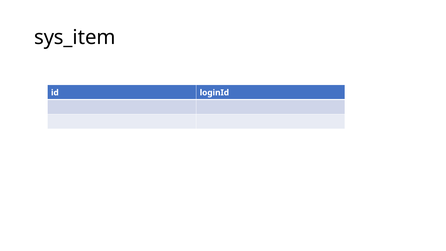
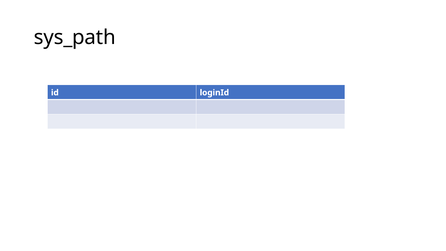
sys_item: sys_item -> sys_path
